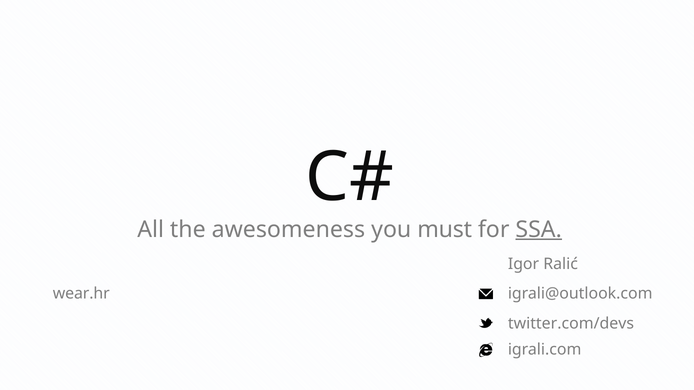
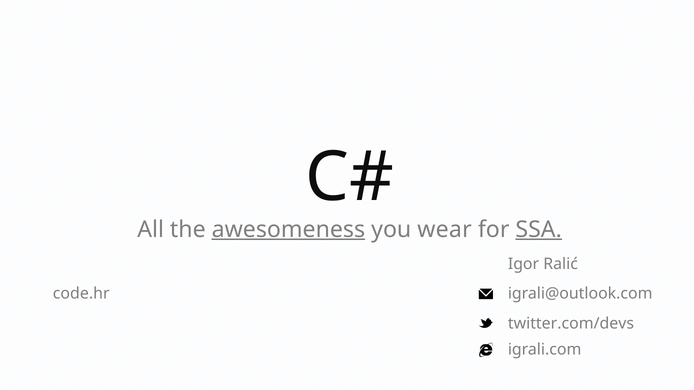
awesomeness underline: none -> present
must: must -> wear
wear.hr: wear.hr -> code.hr
